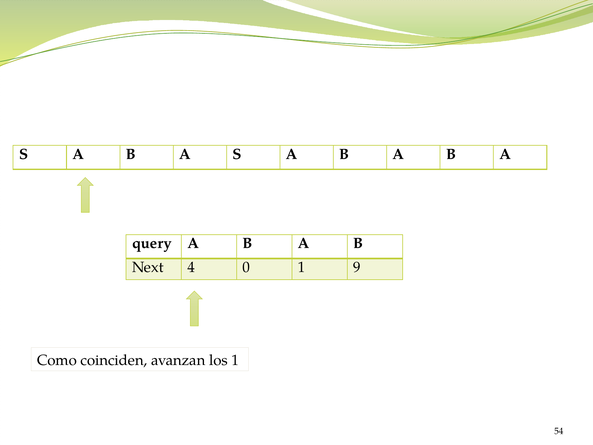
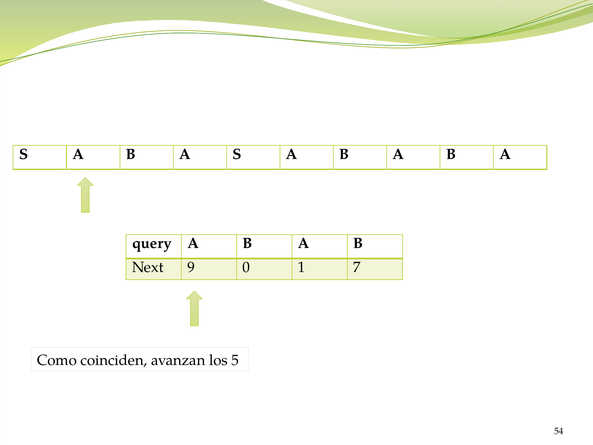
4: 4 -> 9
9: 9 -> 7
los 1: 1 -> 5
